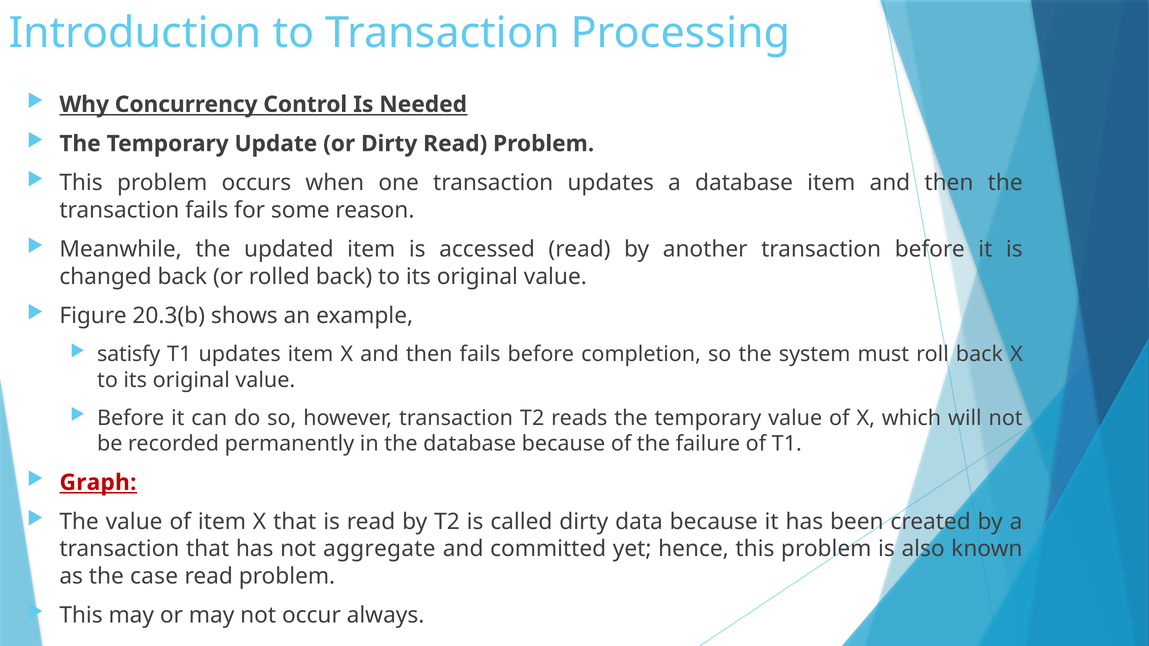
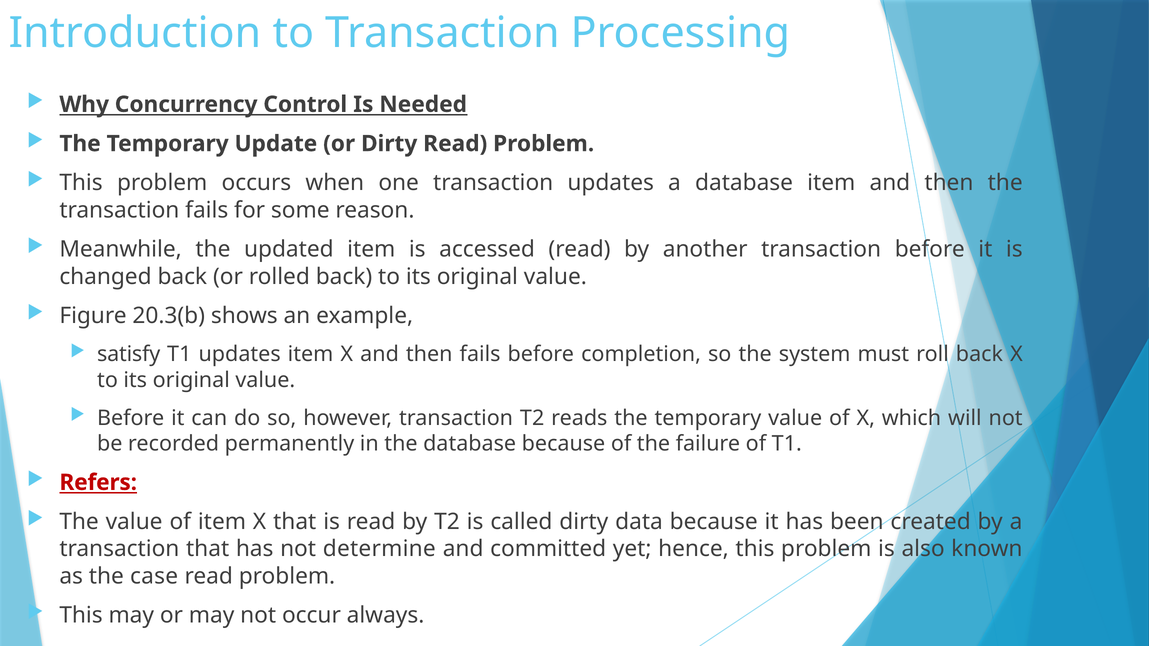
Graph: Graph -> Refers
aggregate: aggregate -> determine
